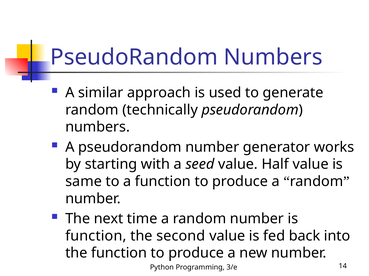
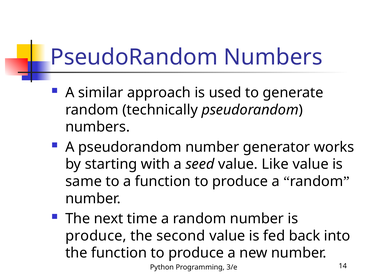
Half: Half -> Like
function at (96, 236): function -> produce
